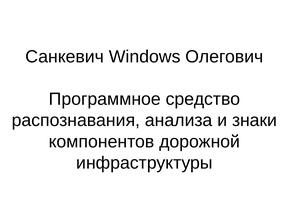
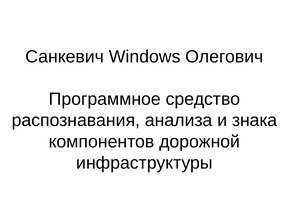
знаки: знаки -> знака
